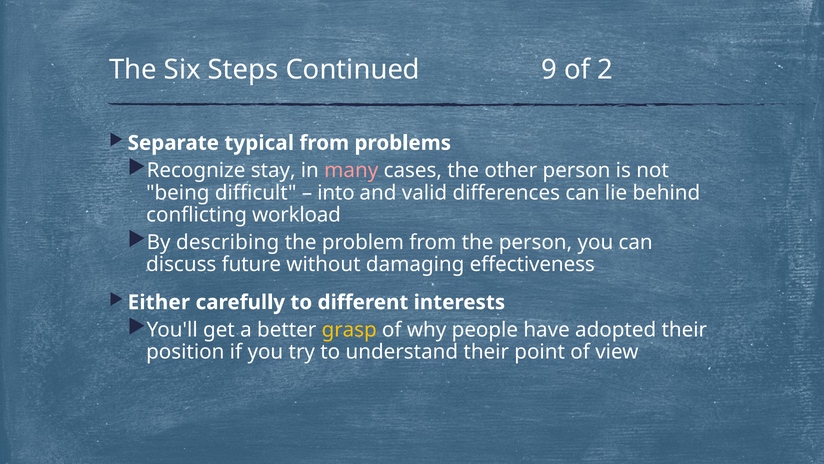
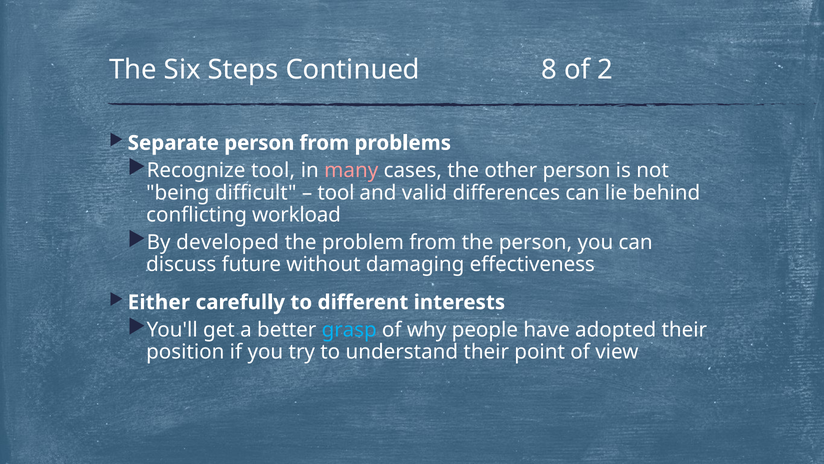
9: 9 -> 8
Separate typical: typical -> person
Recognize stay: stay -> tool
into at (336, 193): into -> tool
describing: describing -> developed
grasp colour: yellow -> light blue
